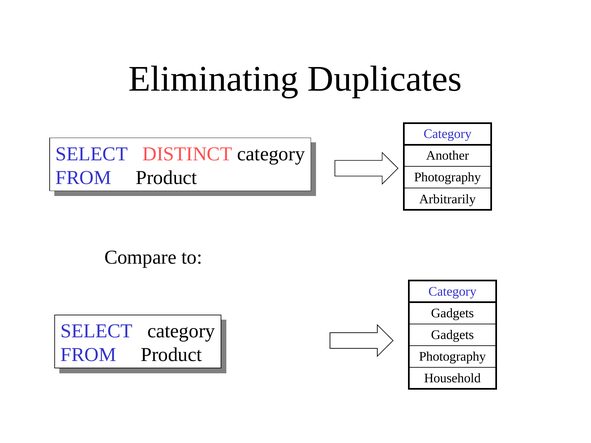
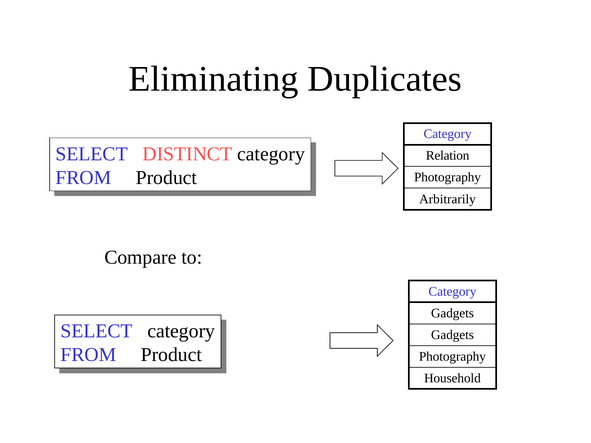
Another: Another -> Relation
